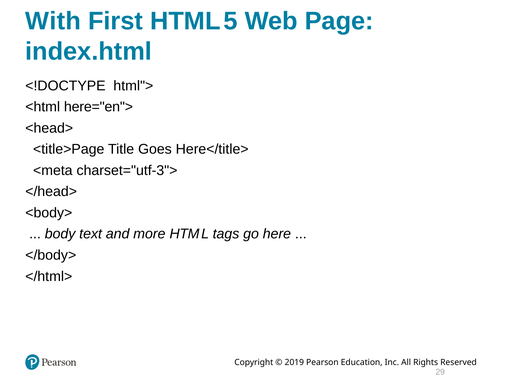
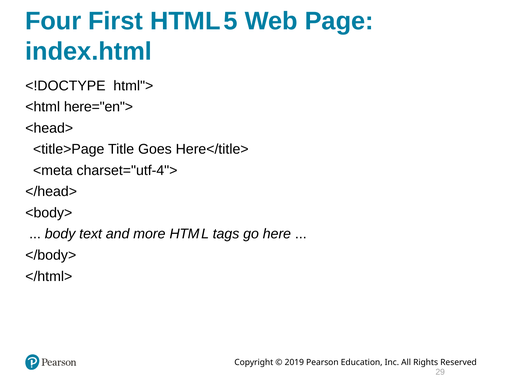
With: With -> Four
charset="utf-3">: charset="utf-3"> -> charset="utf-4">
